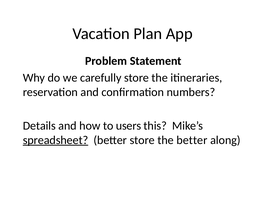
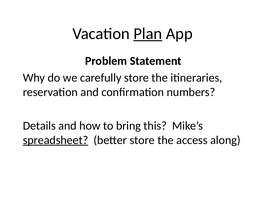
Plan underline: none -> present
users: users -> bring
the better: better -> access
